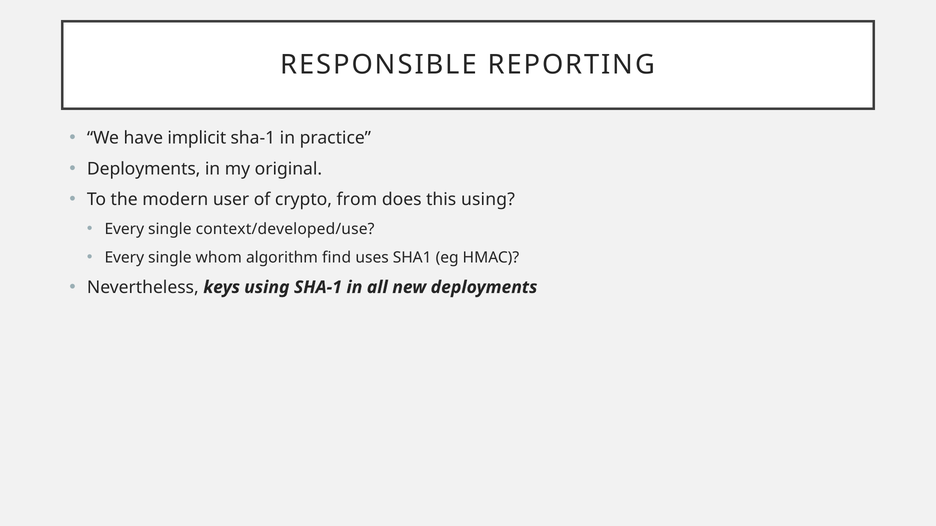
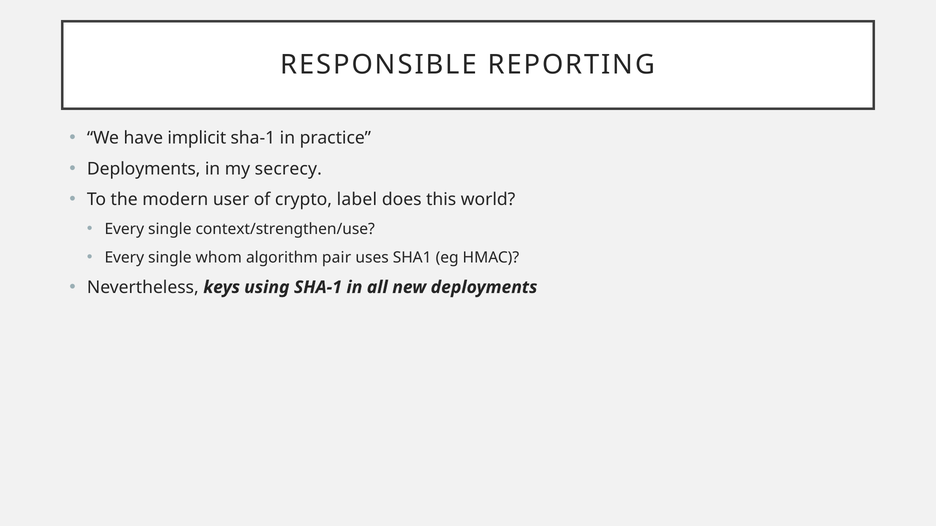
original: original -> secrecy
from: from -> label
this using: using -> world
context/developed/use: context/developed/use -> context/strengthen/use
find: find -> pair
